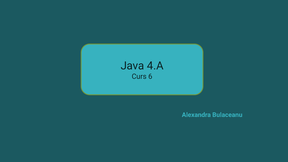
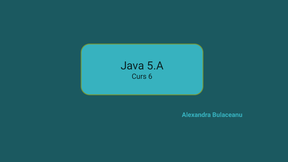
4.A: 4.A -> 5.A
